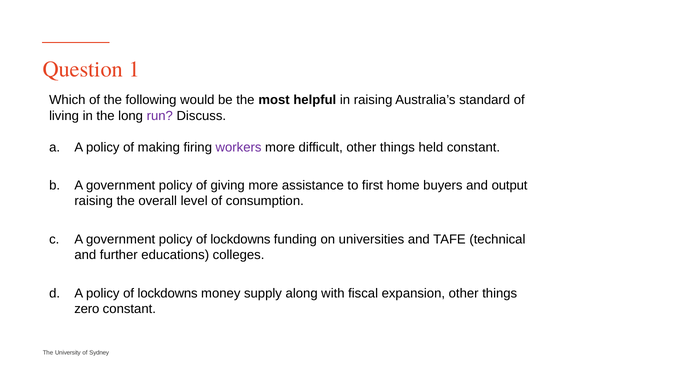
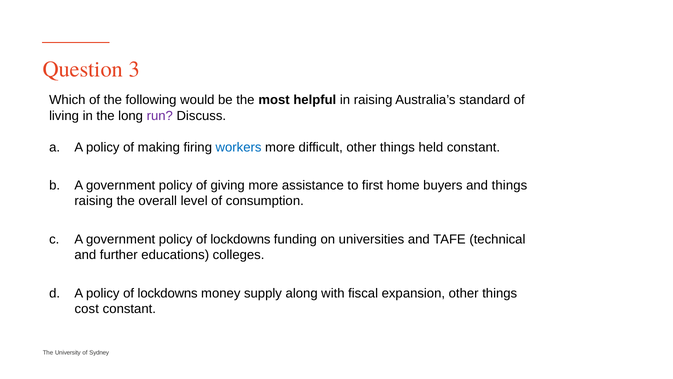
1: 1 -> 3
workers colour: purple -> blue
and output: output -> things
zero: zero -> cost
